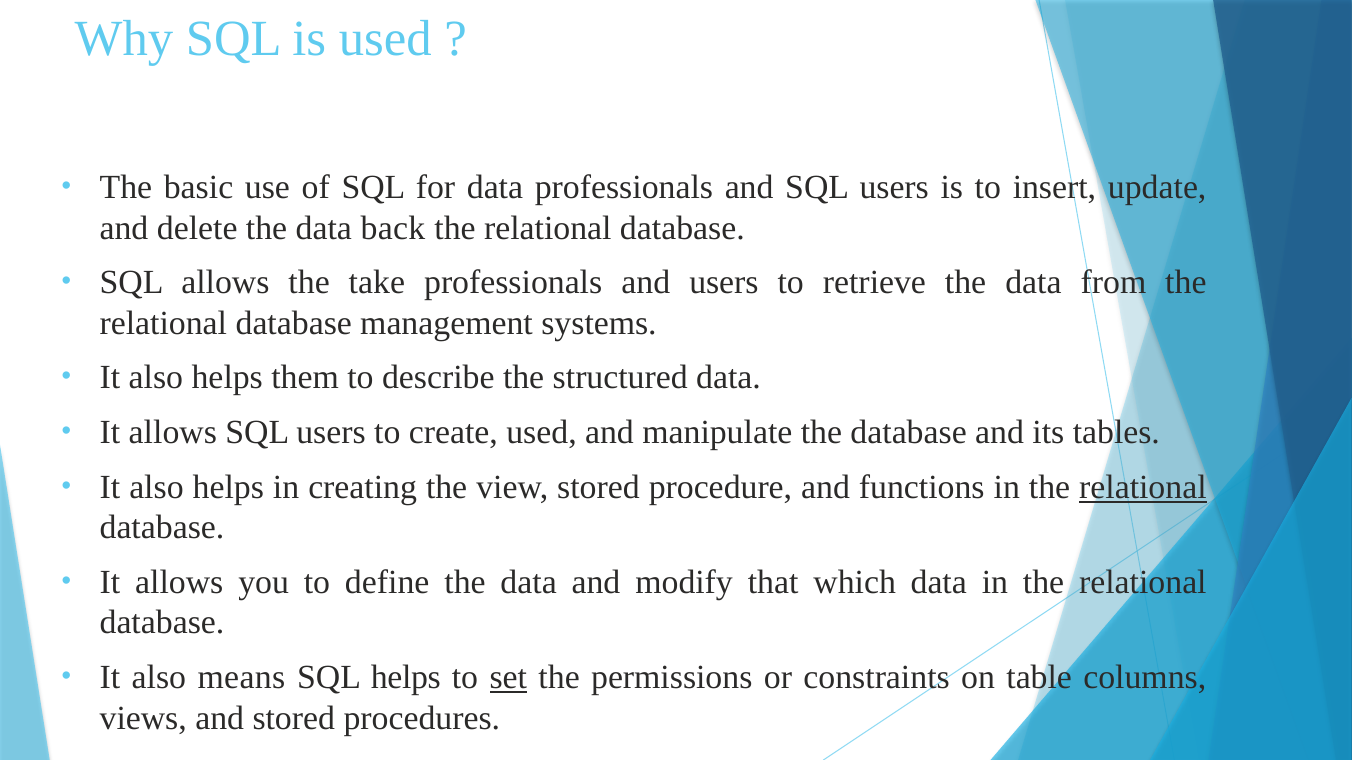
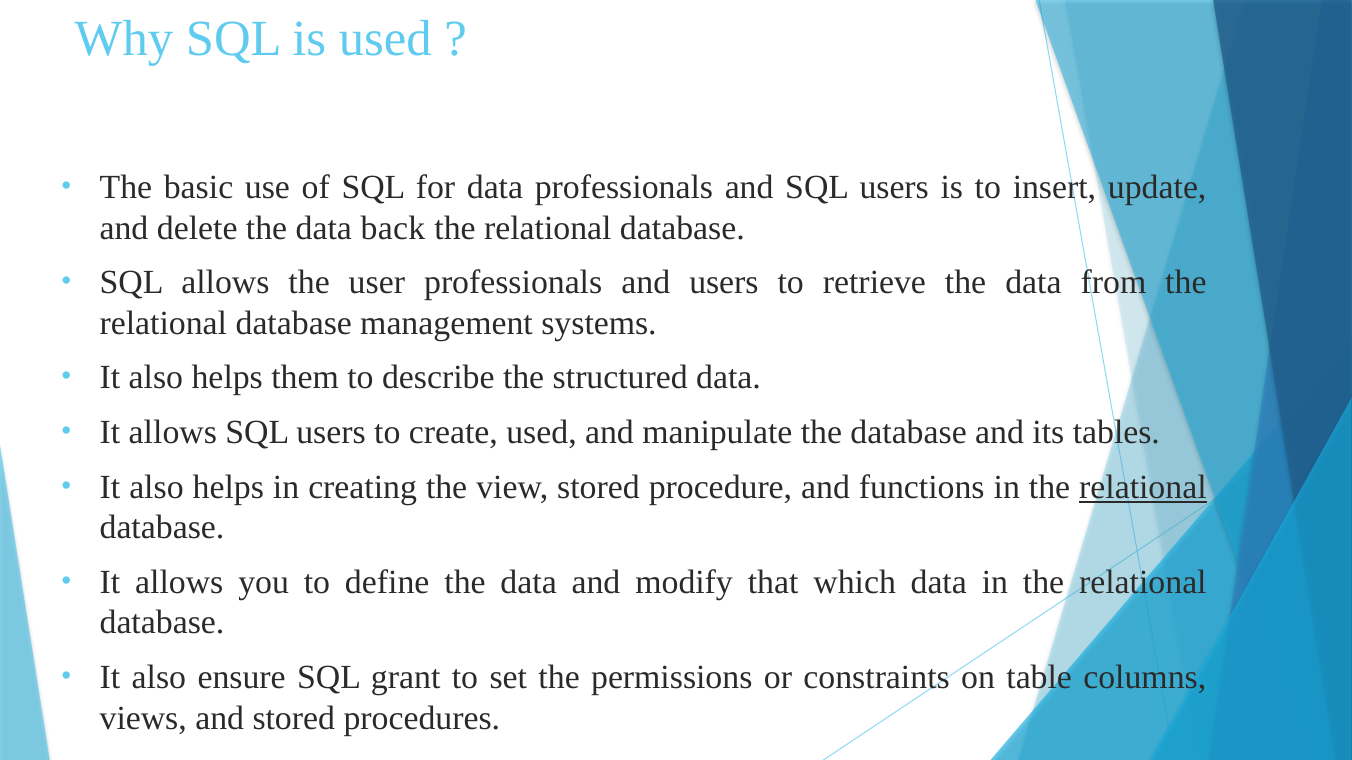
take: take -> user
means: means -> ensure
SQL helps: helps -> grant
set underline: present -> none
